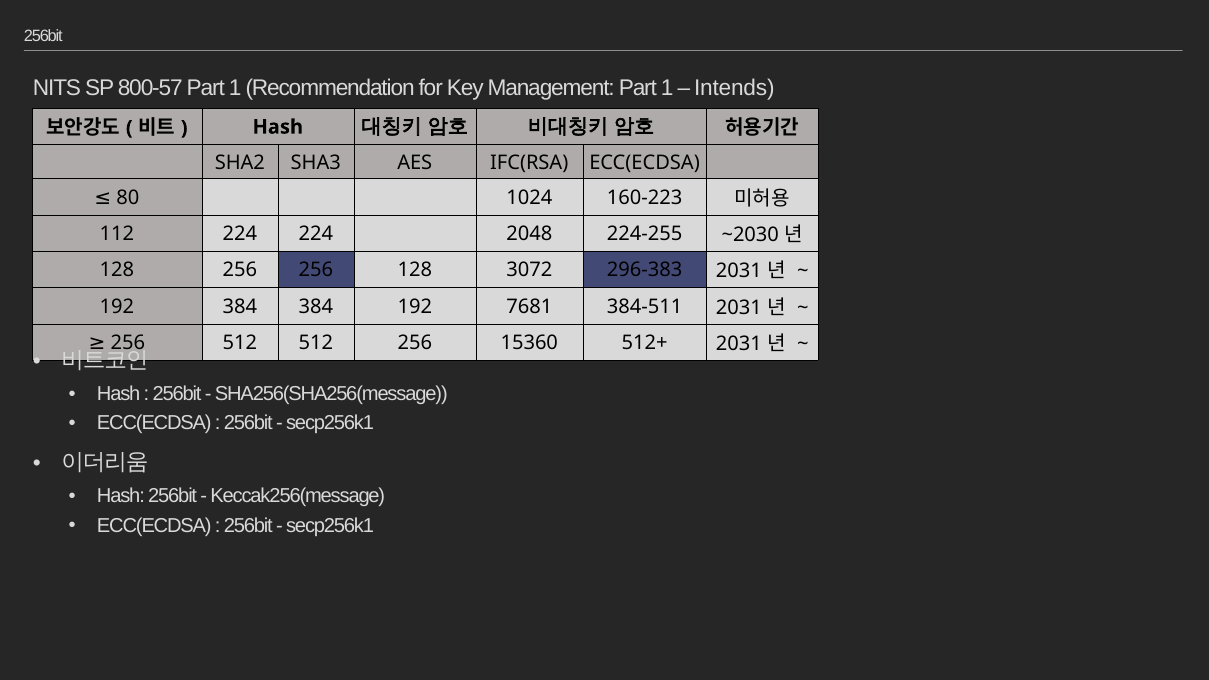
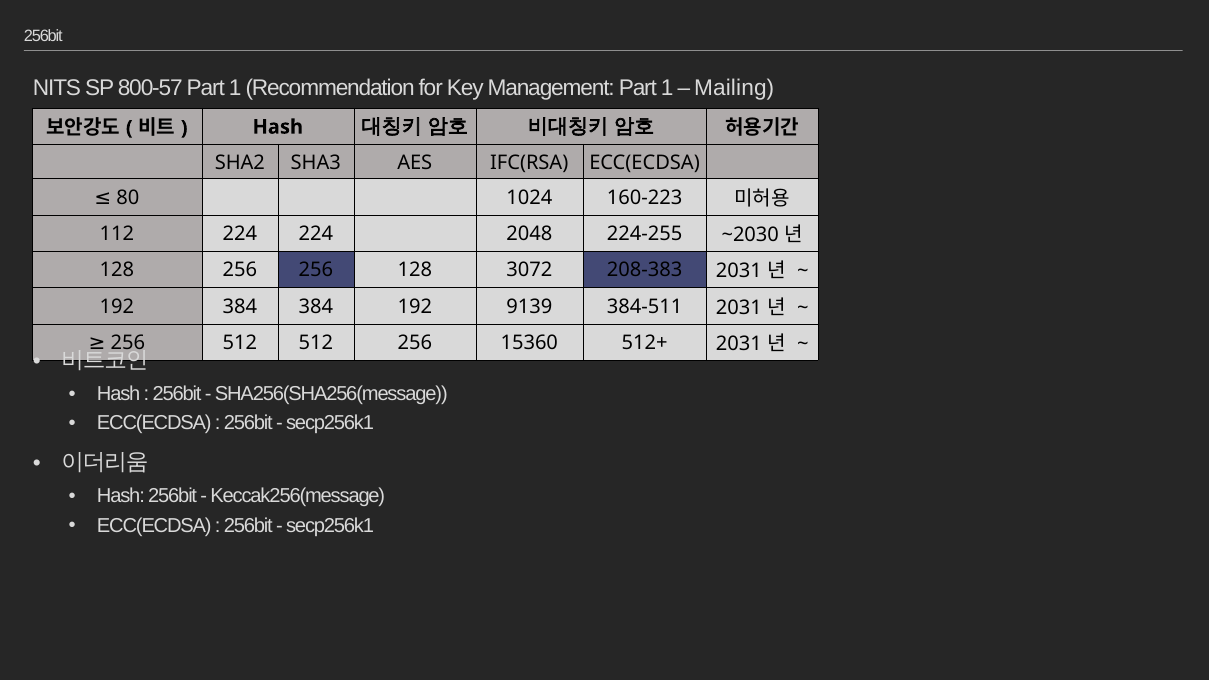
Intends: Intends -> Mailing
296-383: 296-383 -> 208-383
7681: 7681 -> 9139
